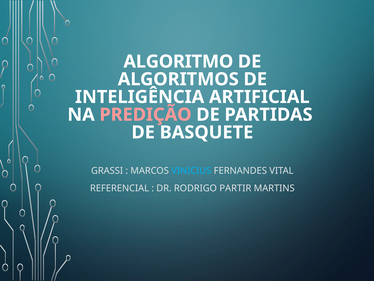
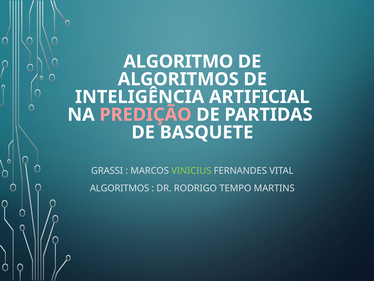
VINICIUS colour: light blue -> light green
REFERENCIAL at (120, 188): REFERENCIAL -> ALGORITMOS
PARTIR: PARTIR -> TEMPO
